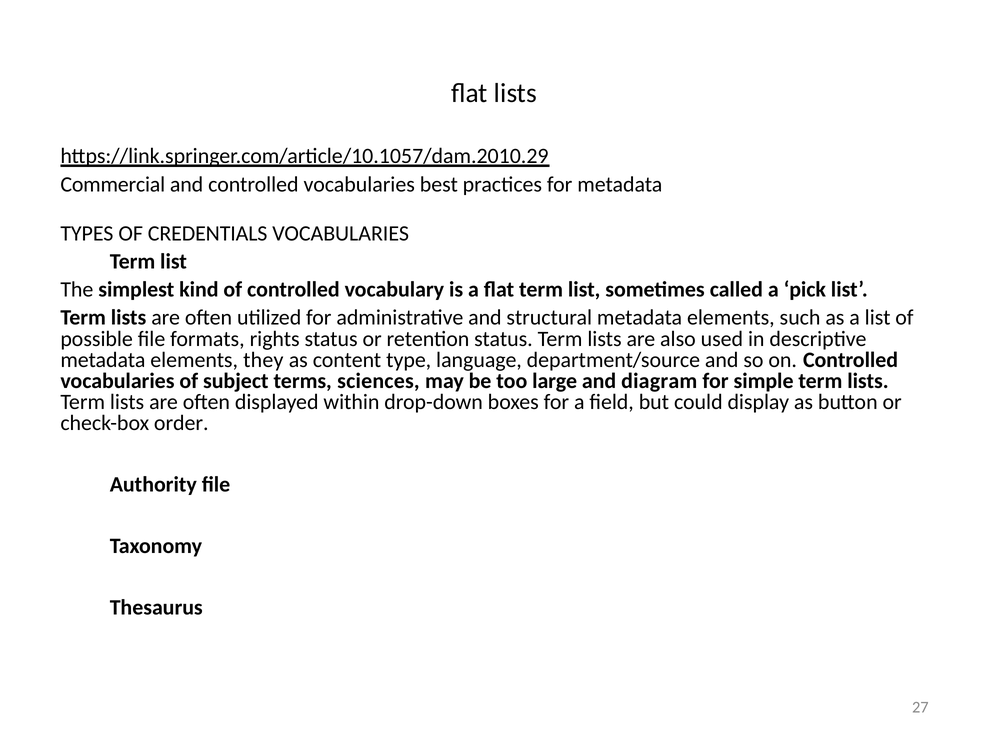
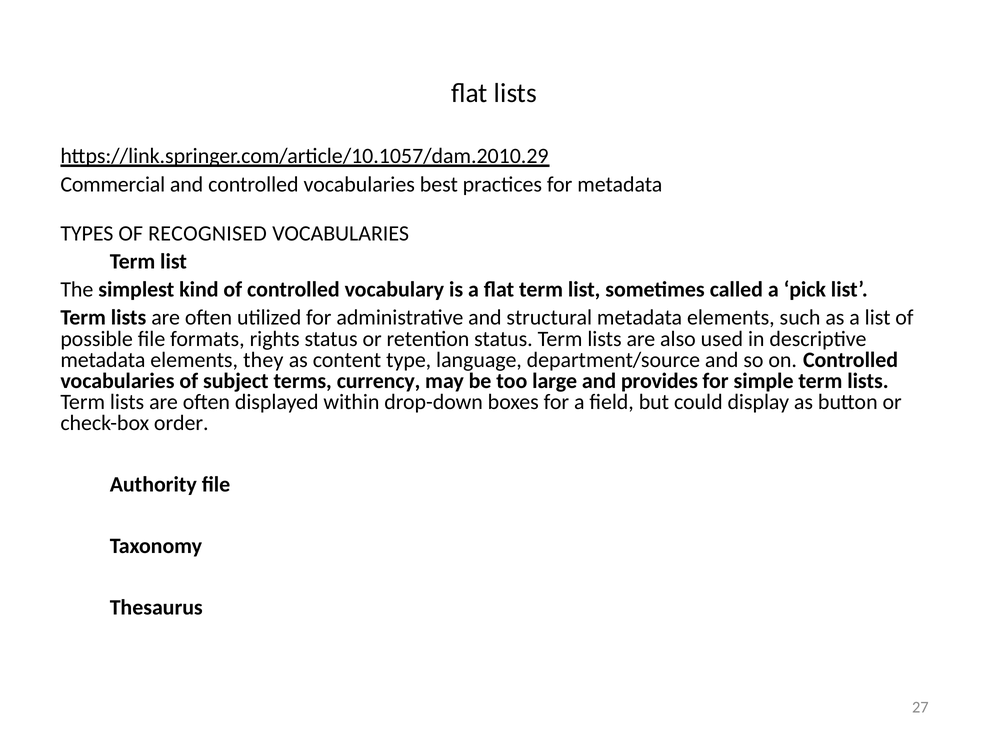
CREDENTIALS: CREDENTIALS -> RECOGNISED
sciences: sciences -> currency
diagram: diagram -> provides
